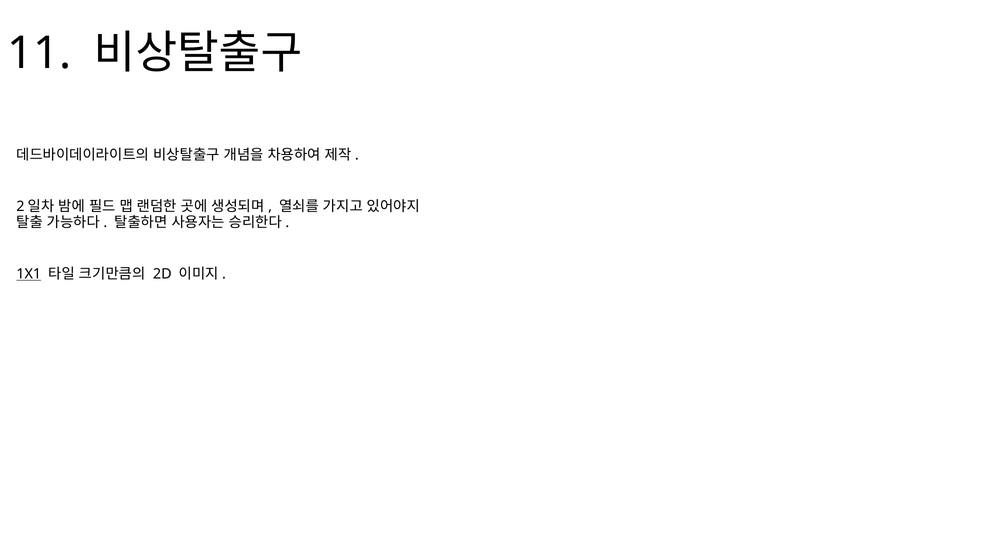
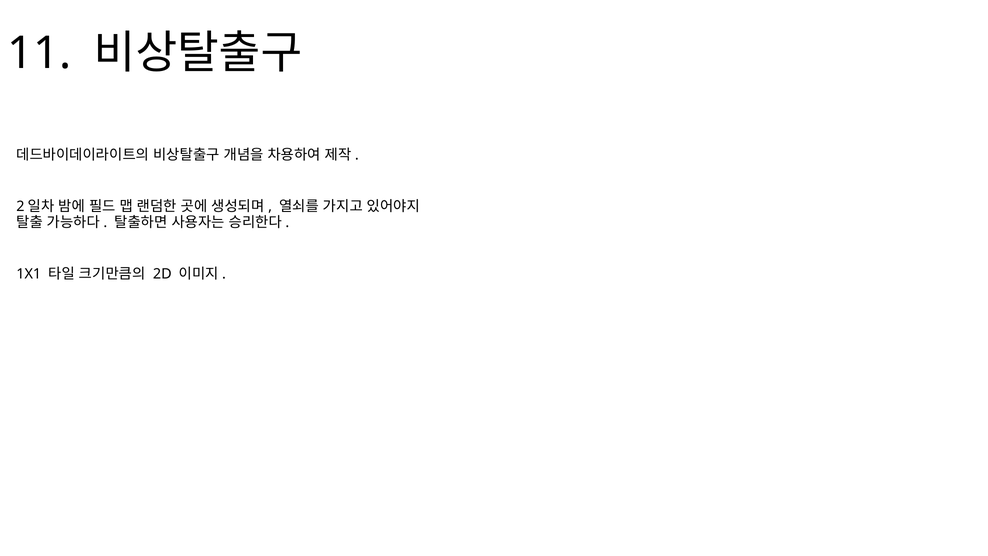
1X1 underline: present -> none
